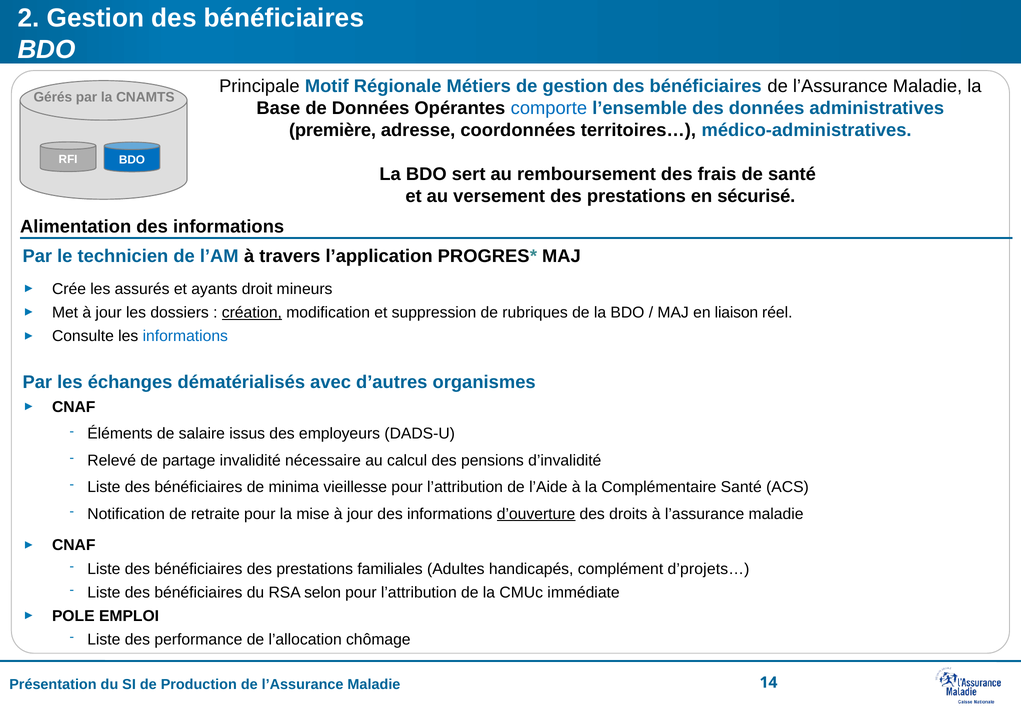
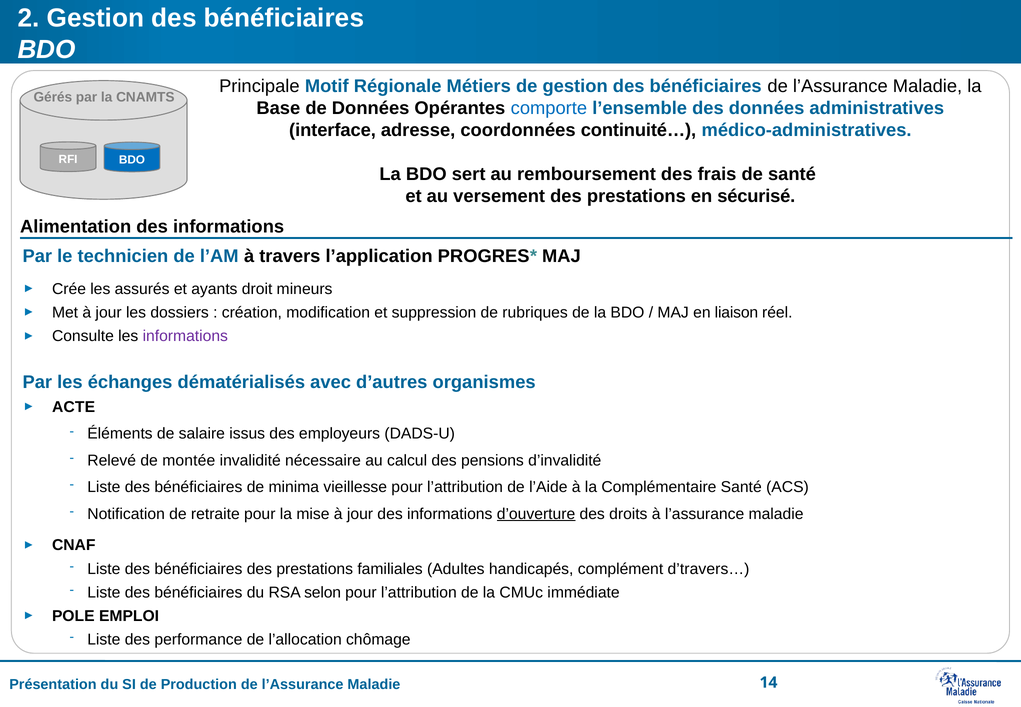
première: première -> interface
territoires…: territoires… -> continuité…
création underline: present -> none
informations at (185, 336) colour: blue -> purple
CNAF at (74, 407): CNAF -> ACTE
partage: partage -> montée
d’projets…: d’projets… -> d’travers…
